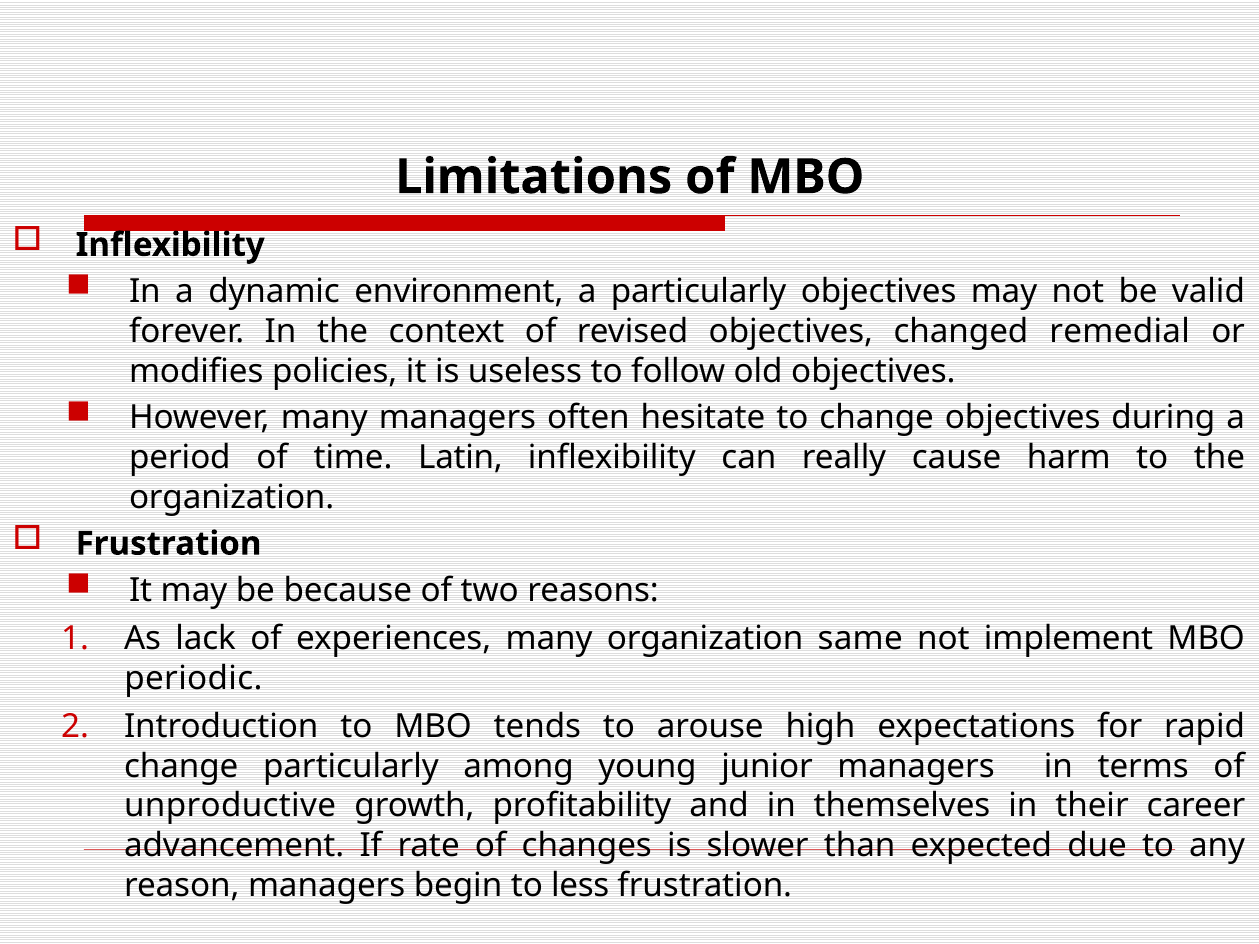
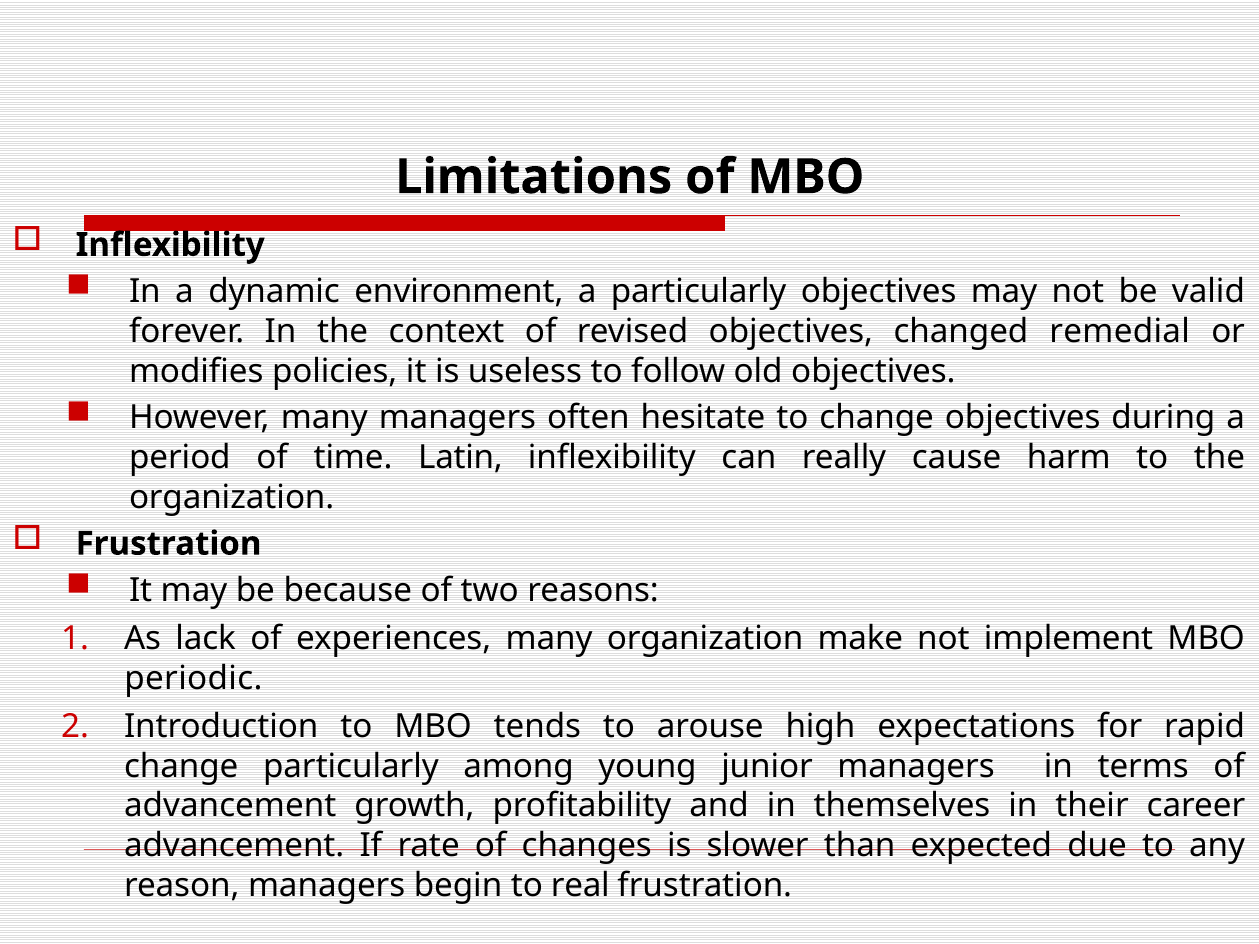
same: same -> make
unproductive at (230, 806): unproductive -> advancement
less: less -> real
